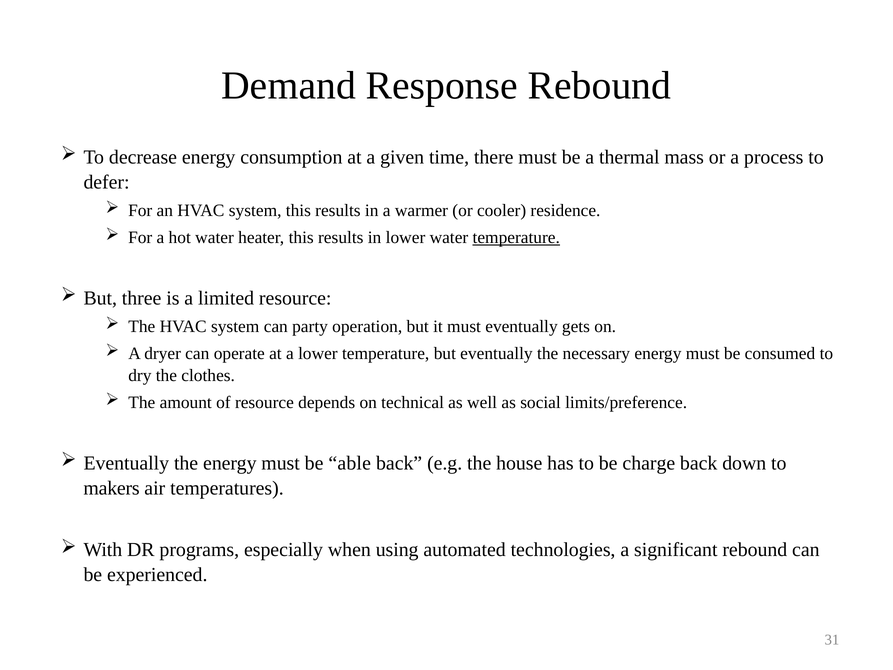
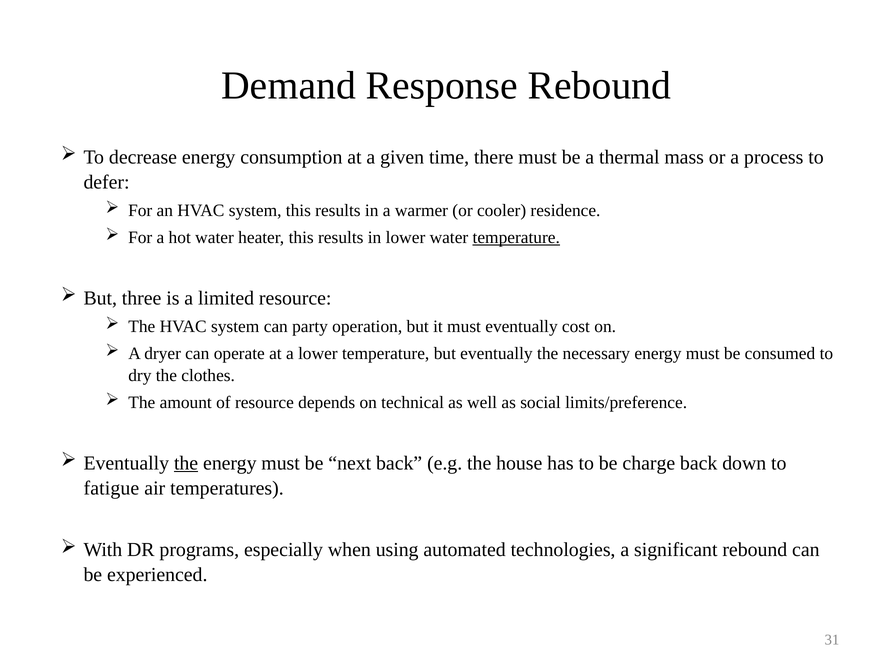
gets: gets -> cost
the at (186, 463) underline: none -> present
able: able -> next
makers: makers -> fatigue
